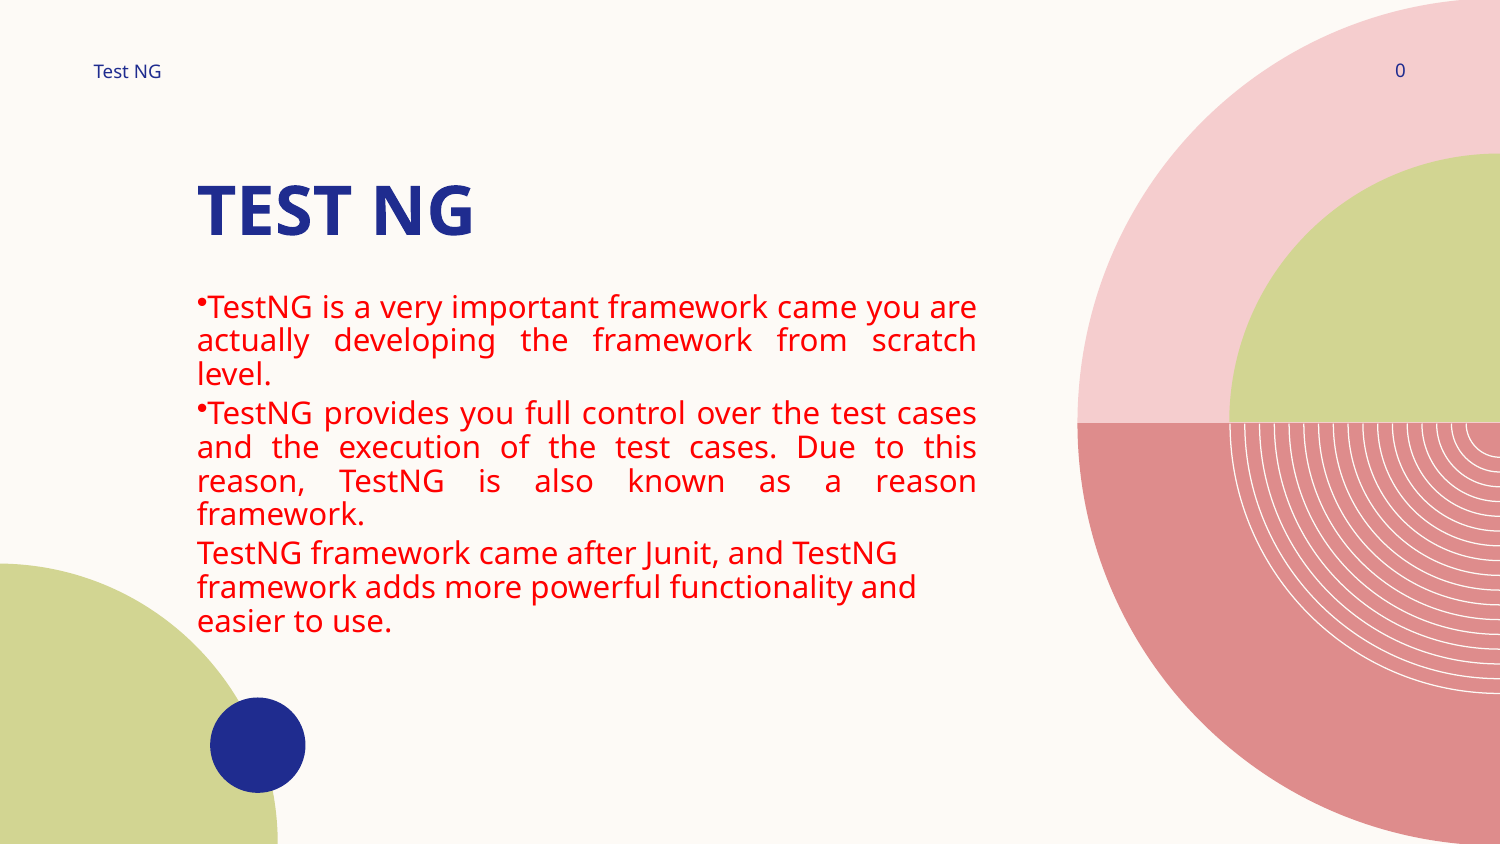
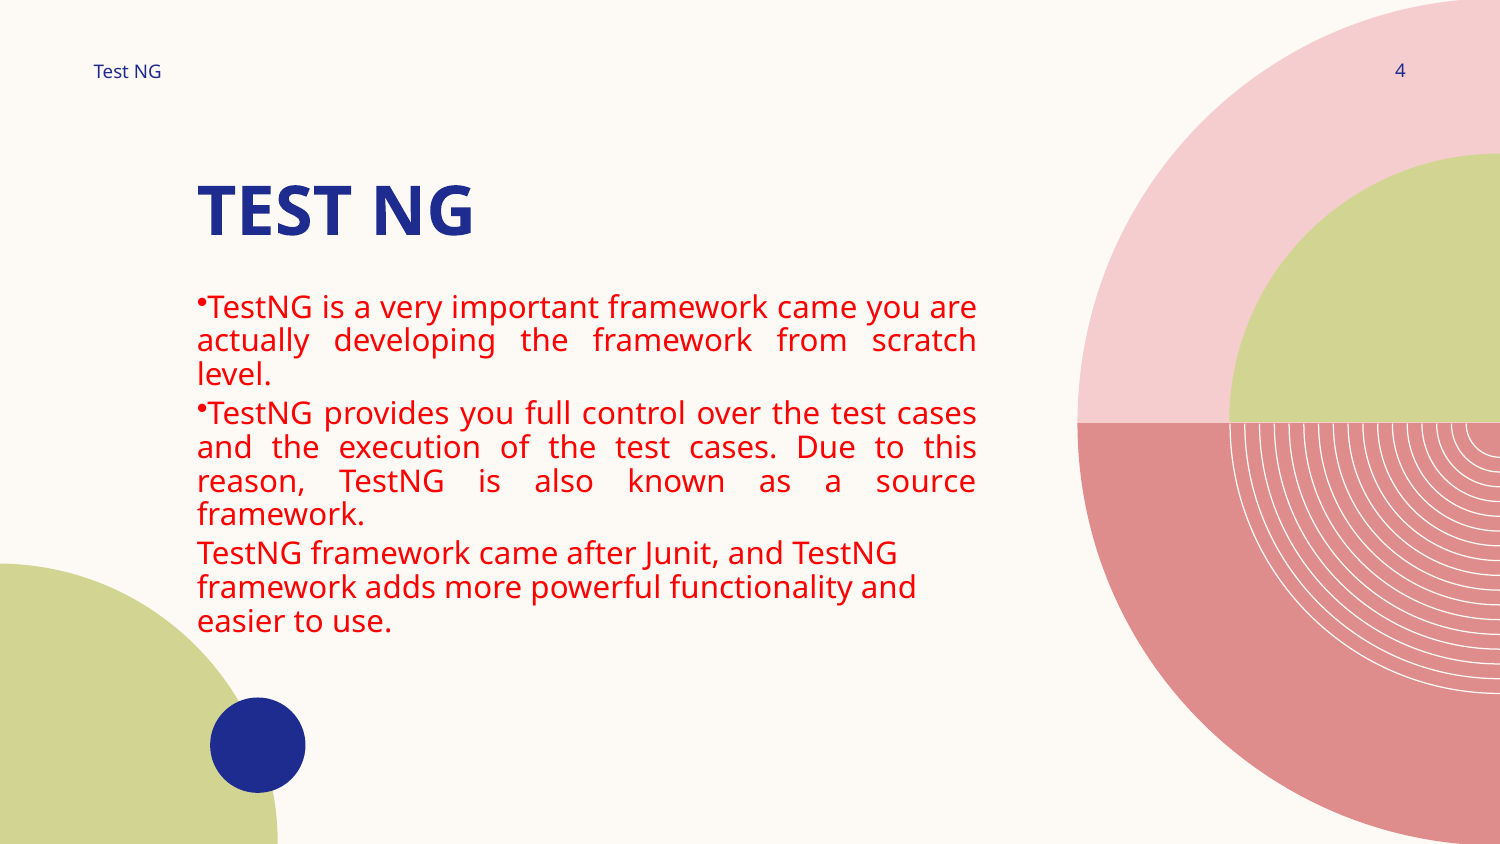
0: 0 -> 4
a reason: reason -> source
